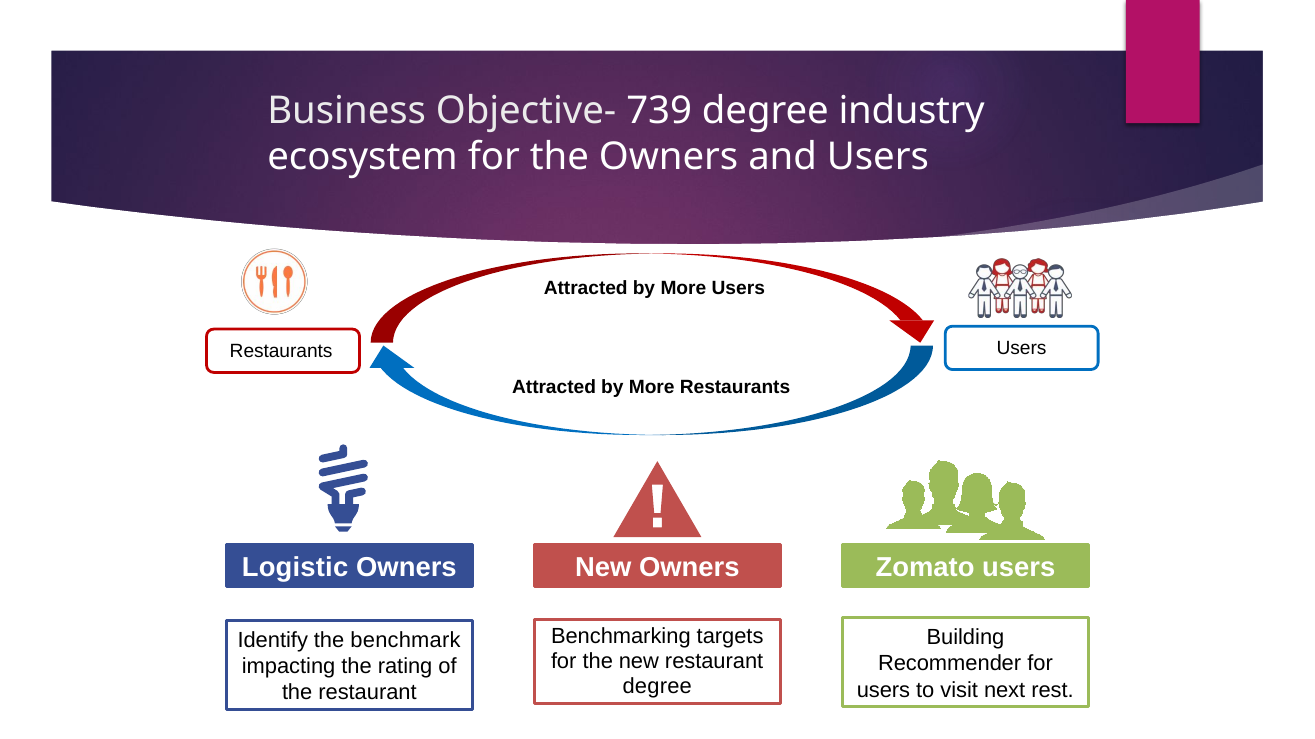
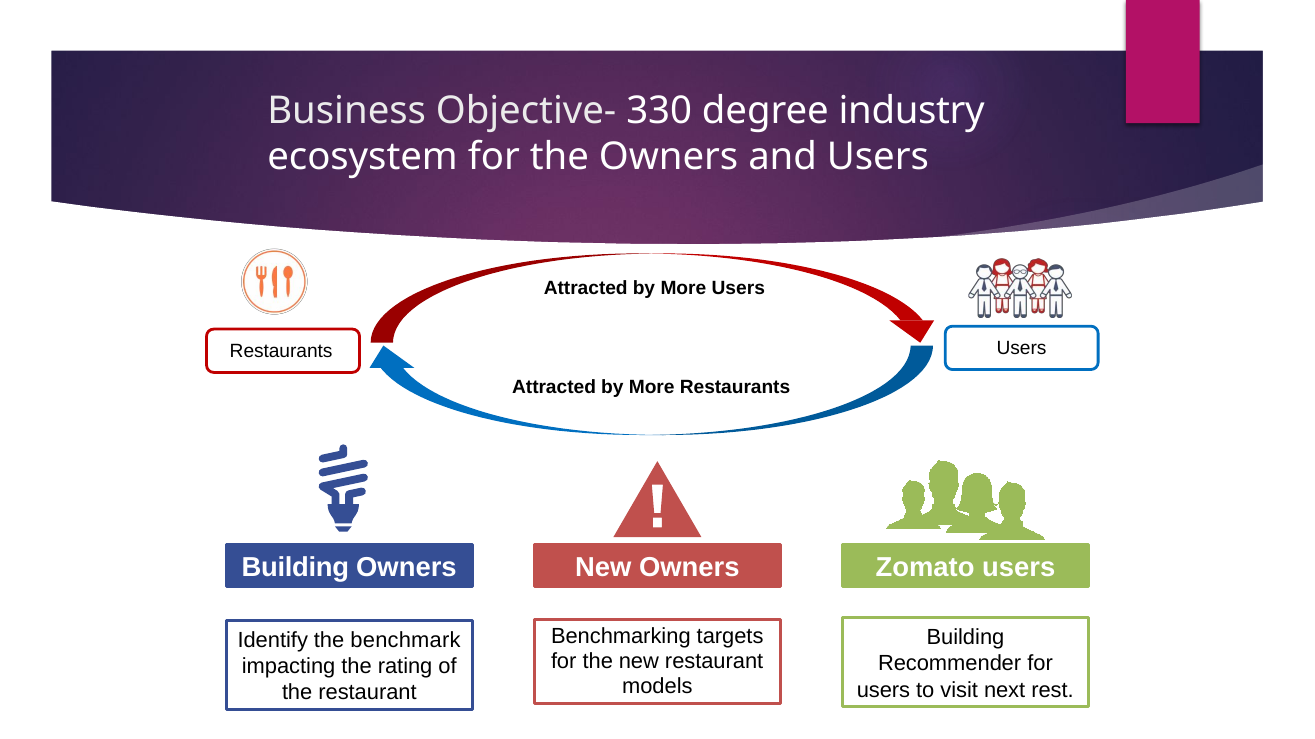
739: 739 -> 330
Logistic at (295, 568): Logistic -> Building
degree at (657, 687): degree -> models
